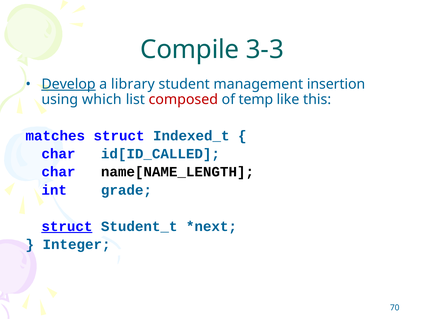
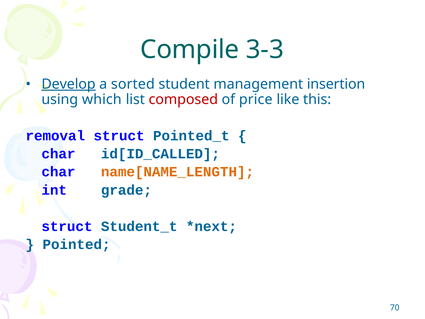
library: library -> sorted
temp: temp -> price
matches: matches -> removal
Indexed_t: Indexed_t -> Pointed_t
name[NAME_LENGTH colour: black -> orange
struct at (67, 226) underline: present -> none
Integer: Integer -> Pointed
